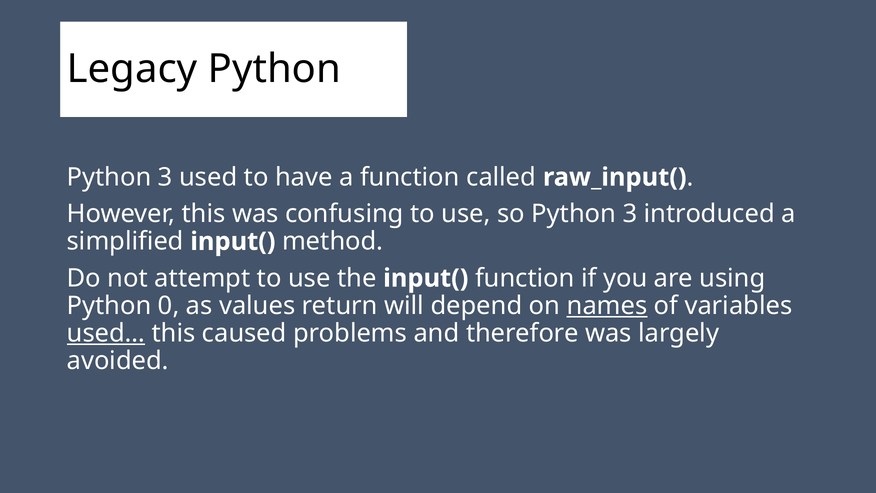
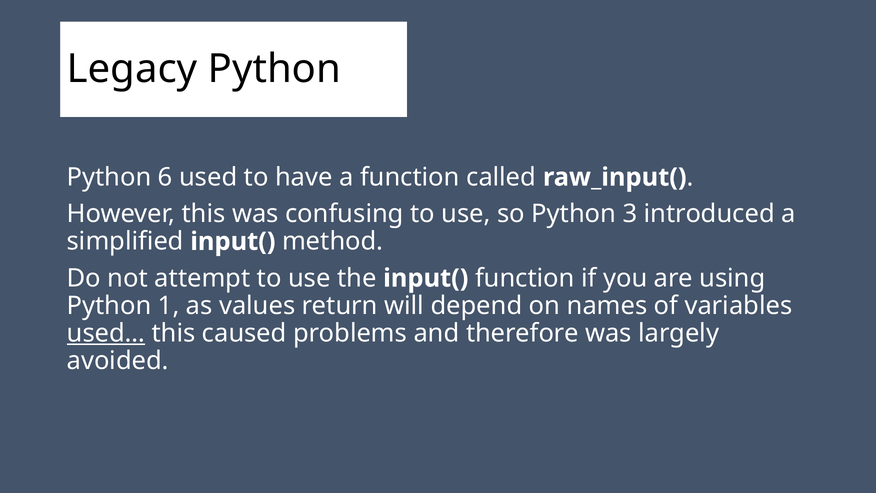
3 at (165, 177): 3 -> 6
0: 0 -> 1
names underline: present -> none
